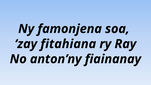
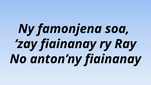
zay fitahiana: fitahiana -> fiainanay
